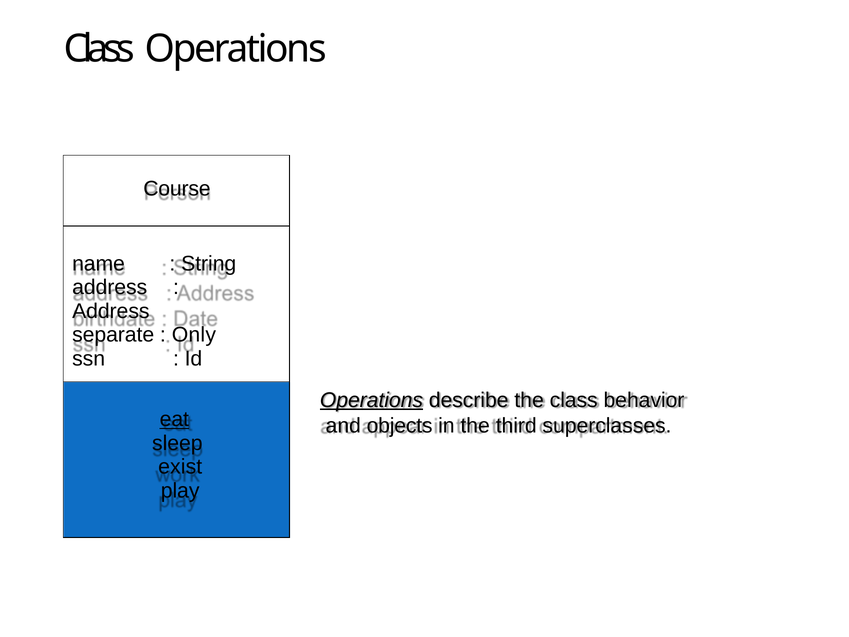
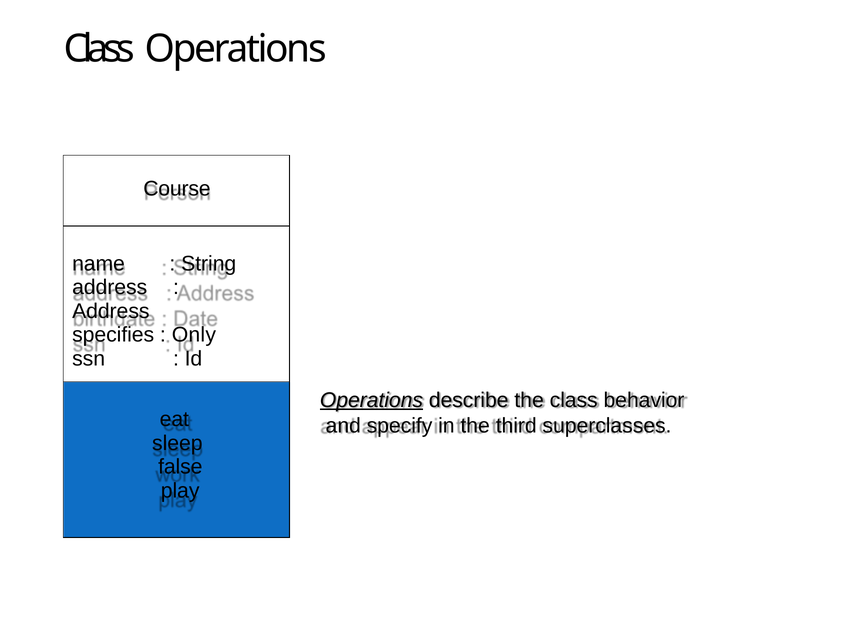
separate: separate -> specifies
eat underline: present -> none
objects: objects -> specify
exist: exist -> false
